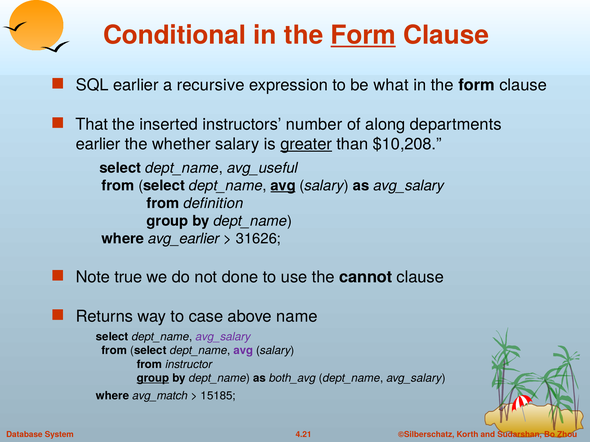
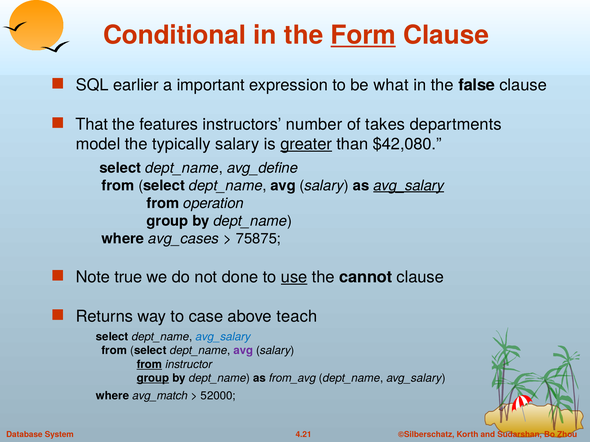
recursive: recursive -> important
form at (477, 85): form -> false
inserted: inserted -> features
along: along -> takes
earlier at (98, 144): earlier -> model
whether: whether -> typically
$10,208: $10,208 -> $42,080
avg_useful: avg_useful -> avg_define
avg at (283, 186) underline: present -> none
avg_salary at (409, 186) underline: none -> present
definition: definition -> operation
avg_earlier: avg_earlier -> avg_cases
31626: 31626 -> 75875
use underline: none -> present
name: name -> teach
avg_salary at (223, 337) colour: purple -> blue
from at (149, 365) underline: none -> present
both_avg: both_avg -> from_avg
15185: 15185 -> 52000
